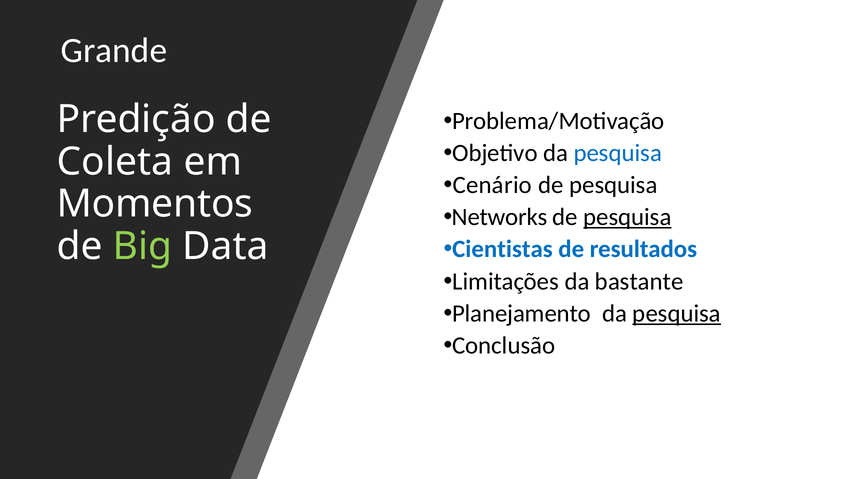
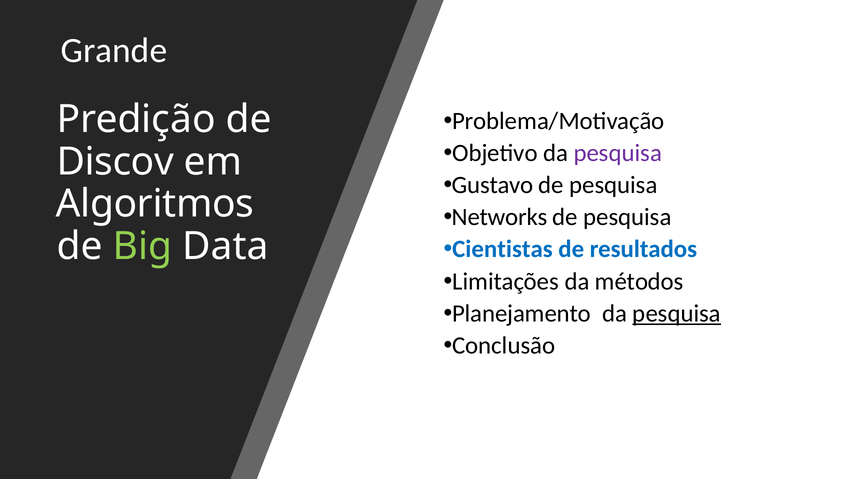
pesquisa at (618, 153) colour: blue -> purple
Coleta: Coleta -> Discov
Cenário: Cenário -> Gustavo
Momentos: Momentos -> Algoritmos
pesquisa at (627, 217) underline: present -> none
bastante: bastante -> métodos
